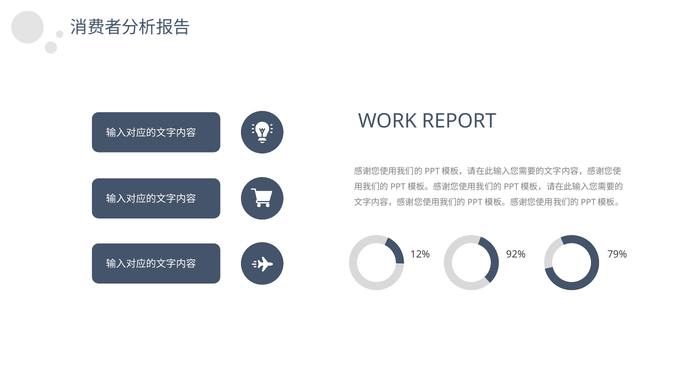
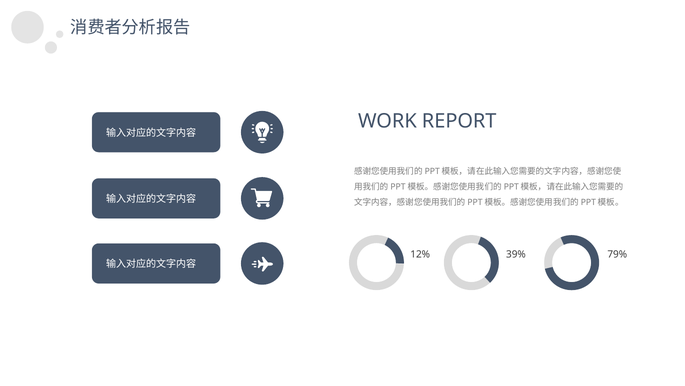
92%: 92% -> 39%
